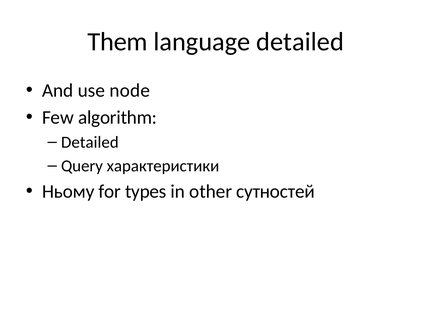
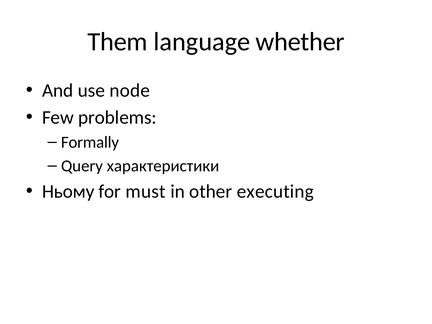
language detailed: detailed -> whether
algorithm: algorithm -> problems
Detailed at (90, 142): Detailed -> Formally
types: types -> must
сутностей: сутностей -> executing
